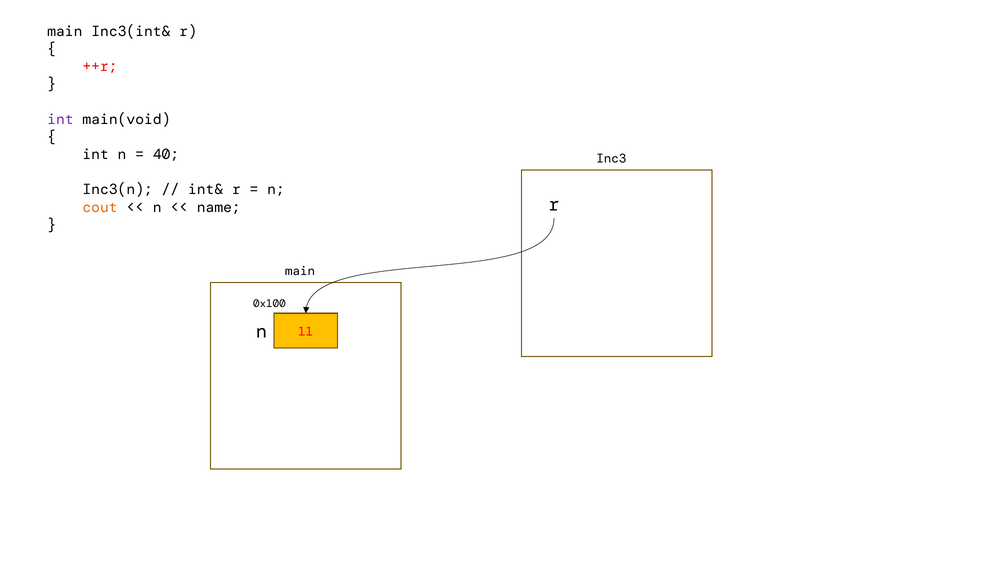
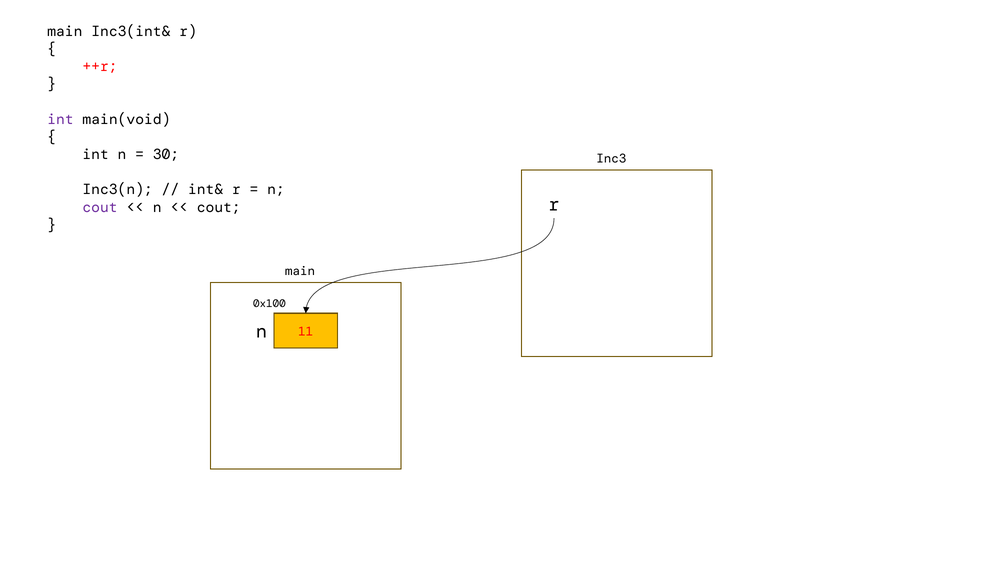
40: 40 -> 30
cout at (100, 207) colour: orange -> purple
name at (219, 207): name -> cout
